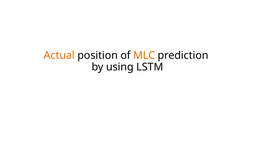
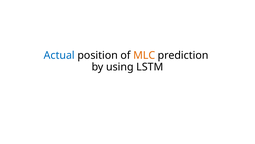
Actual colour: orange -> blue
